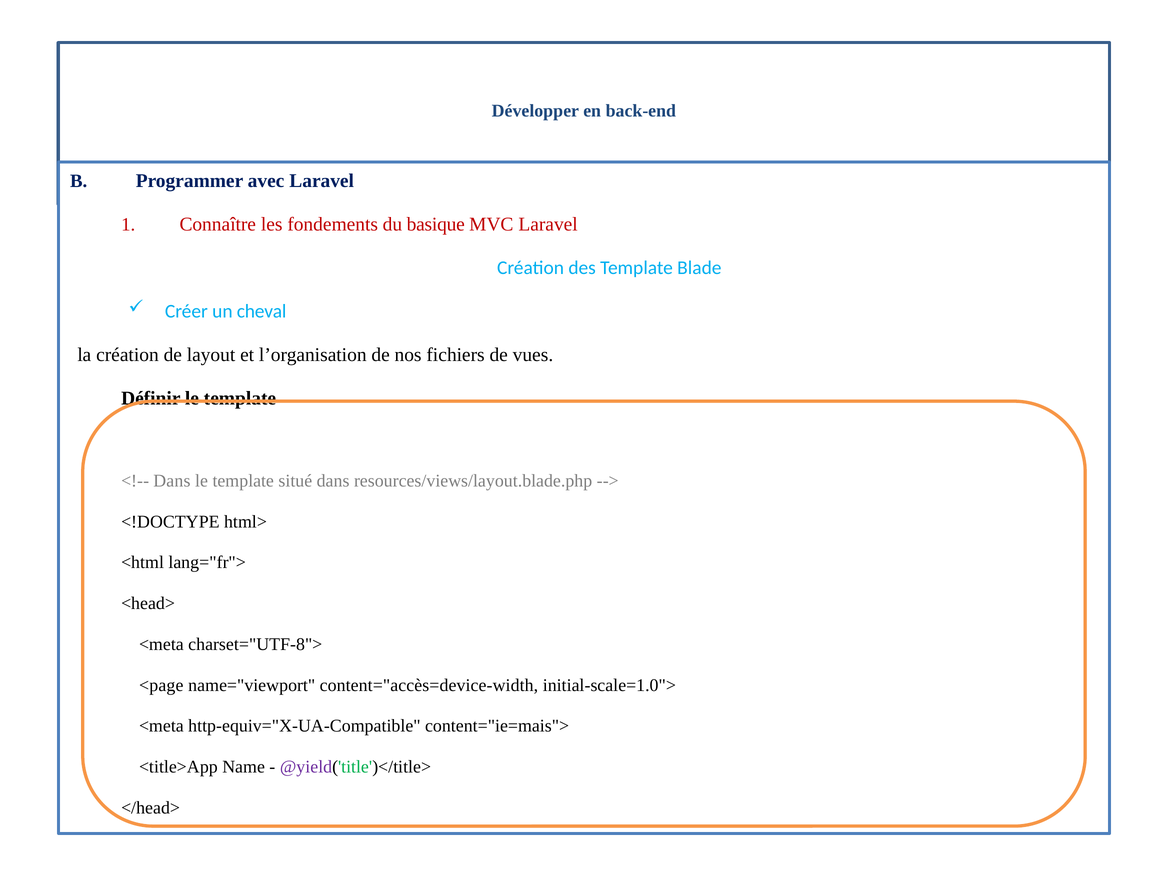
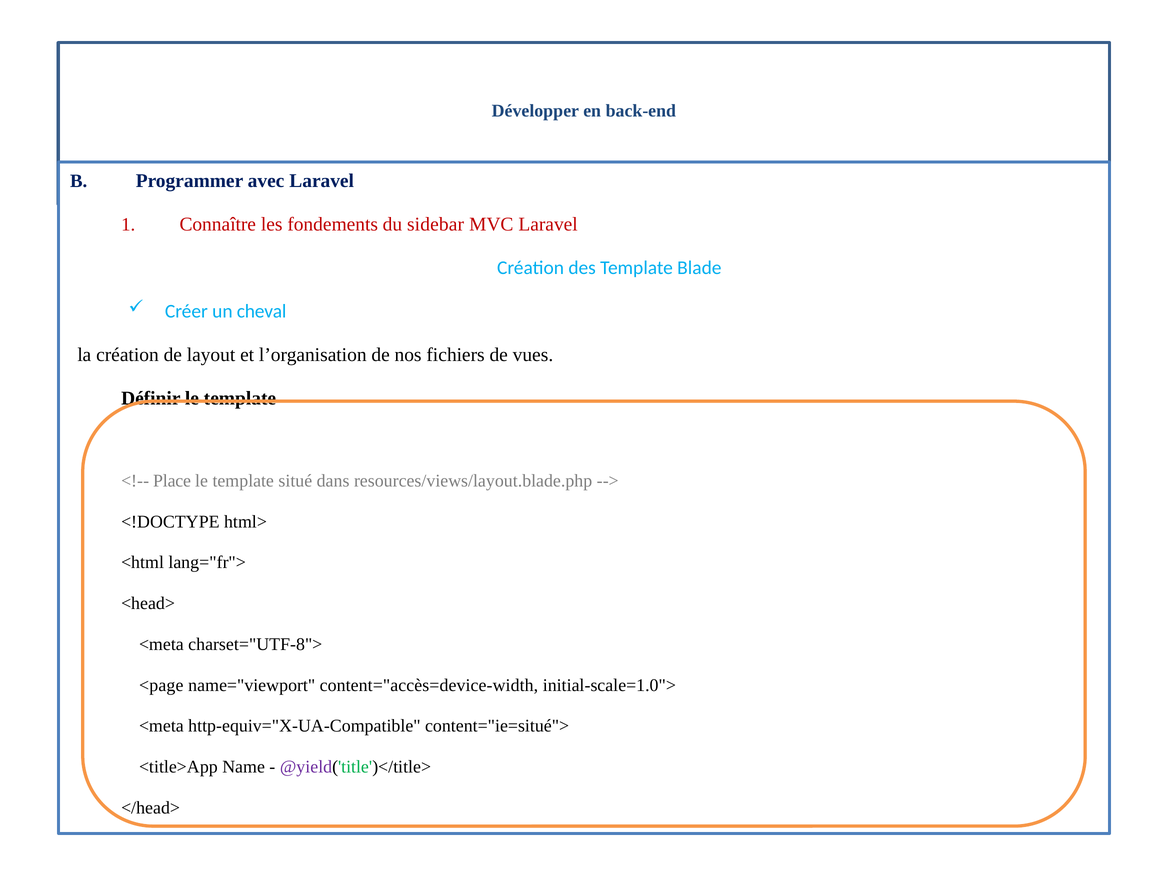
basique: basique -> sidebar
Dans at (172, 481): Dans -> Place
content="ie=mais">: content="ie=mais"> -> content="ie=situé">
